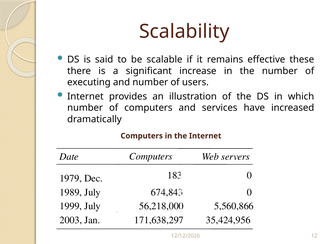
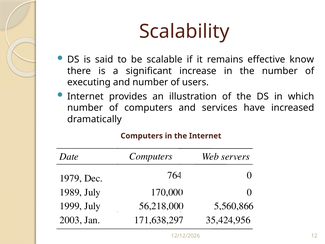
these: these -> know
183: 183 -> 764
674,843: 674,843 -> 170,000
